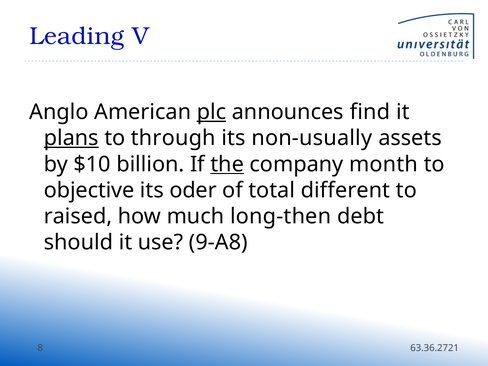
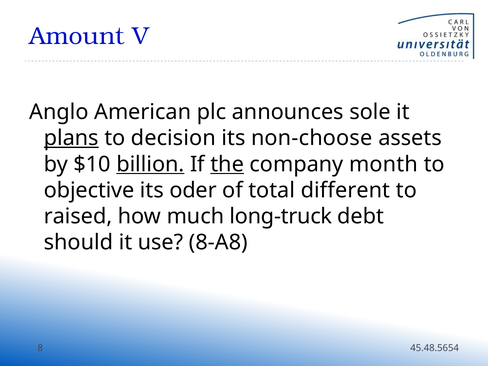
Leading: Leading -> Amount
plc underline: present -> none
find: find -> sole
through: through -> decision
non-usually: non-usually -> non-choose
billion underline: none -> present
long-then: long-then -> long-truck
9-A8: 9-A8 -> 8-A8
63.36.2721: 63.36.2721 -> 45.48.5654
